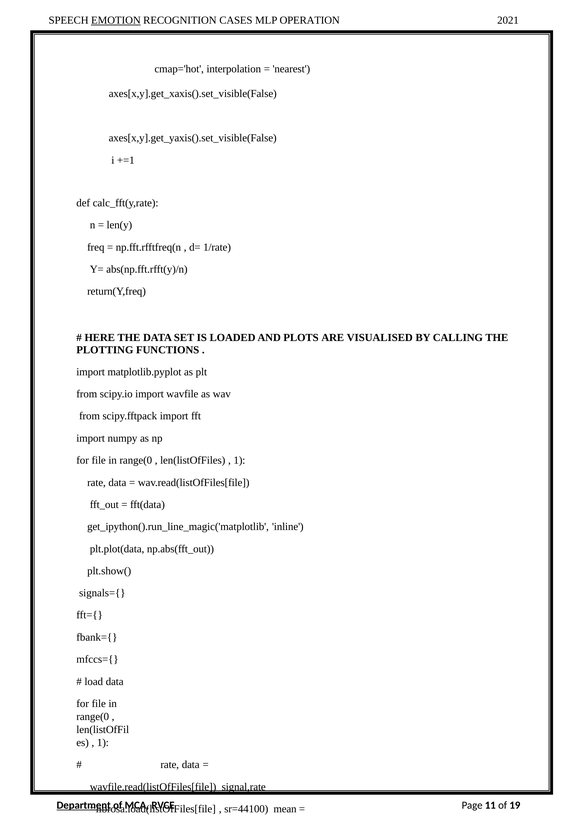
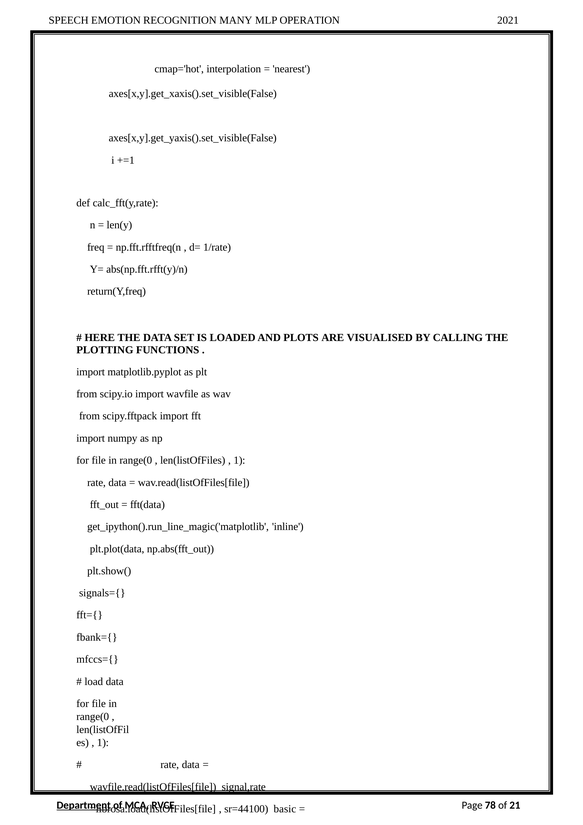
EMOTION underline: present -> none
CASES: CASES -> MANY
11: 11 -> 78
19: 19 -> 21
mean: mean -> basic
